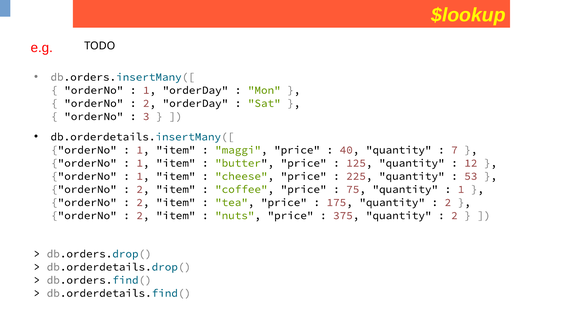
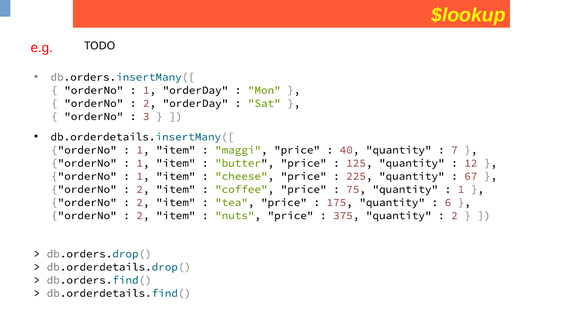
53: 53 -> 67
2 at (448, 202): 2 -> 6
